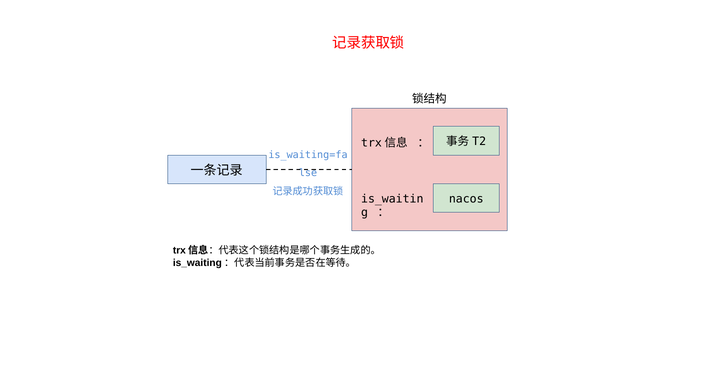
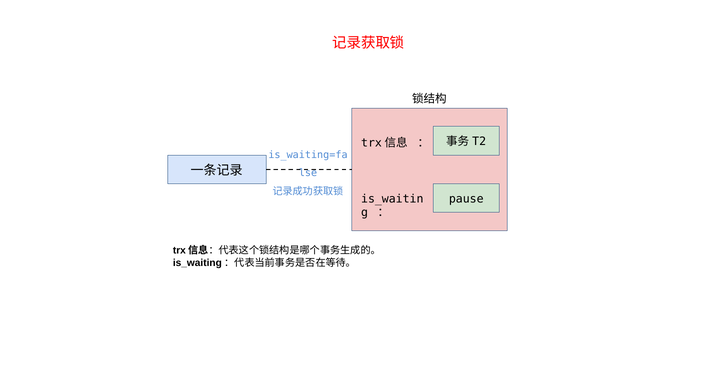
nacos: nacos -> pause
